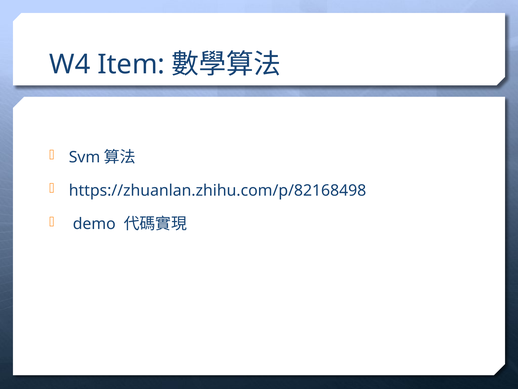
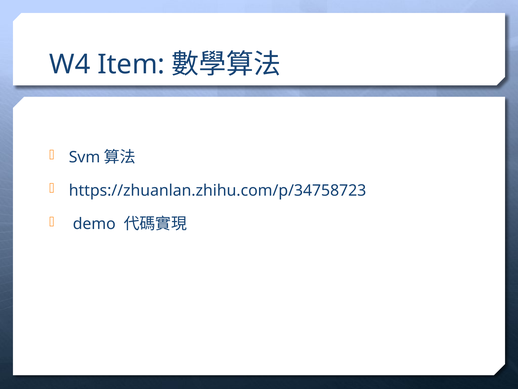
https://zhuanlan.zhihu.com/p/82168498: https://zhuanlan.zhihu.com/p/82168498 -> https://zhuanlan.zhihu.com/p/34758723
